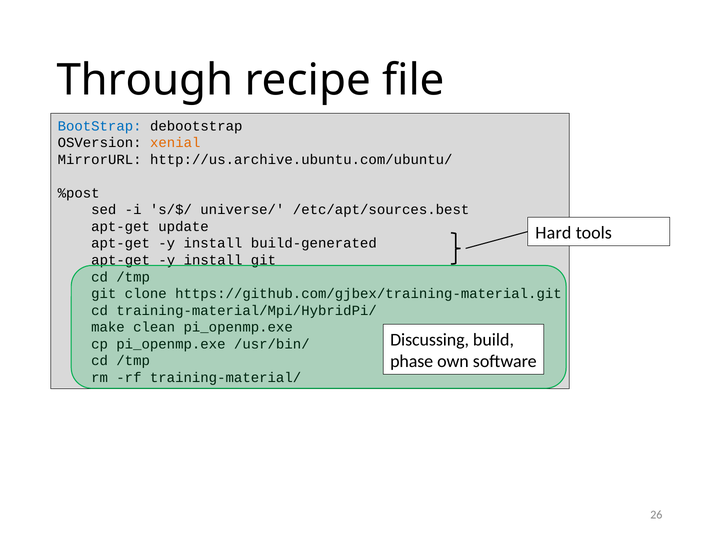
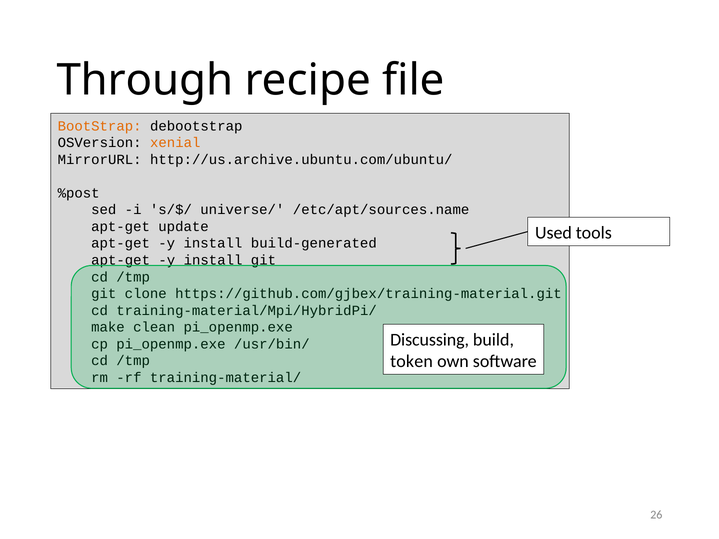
BootStrap colour: blue -> orange
/etc/apt/sources.best: /etc/apt/sources.best -> /etc/apt/sources.name
Hard: Hard -> Used
phase: phase -> token
